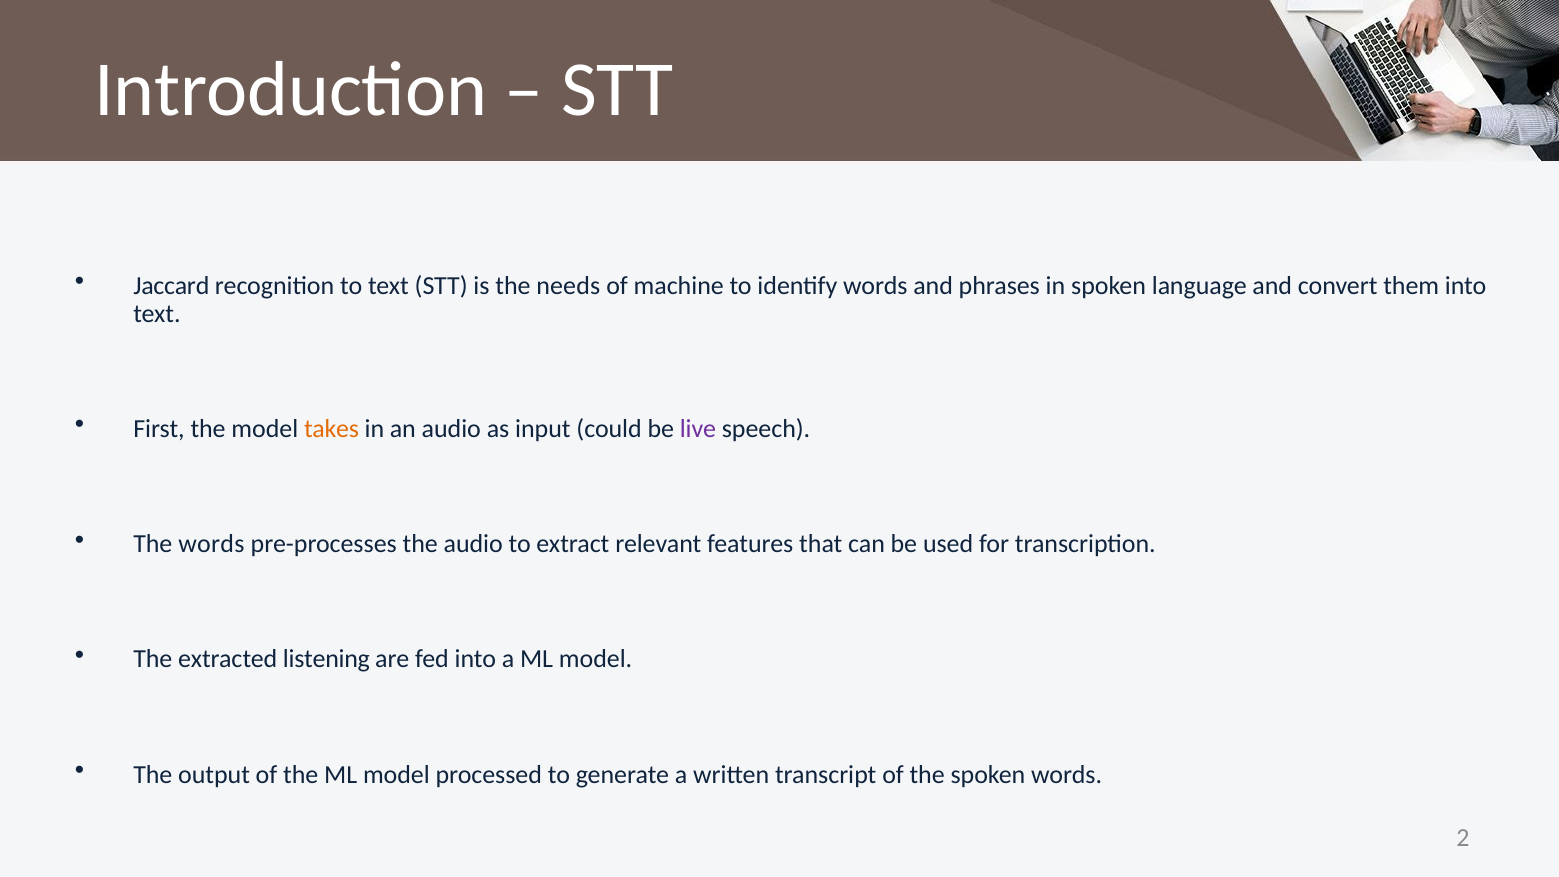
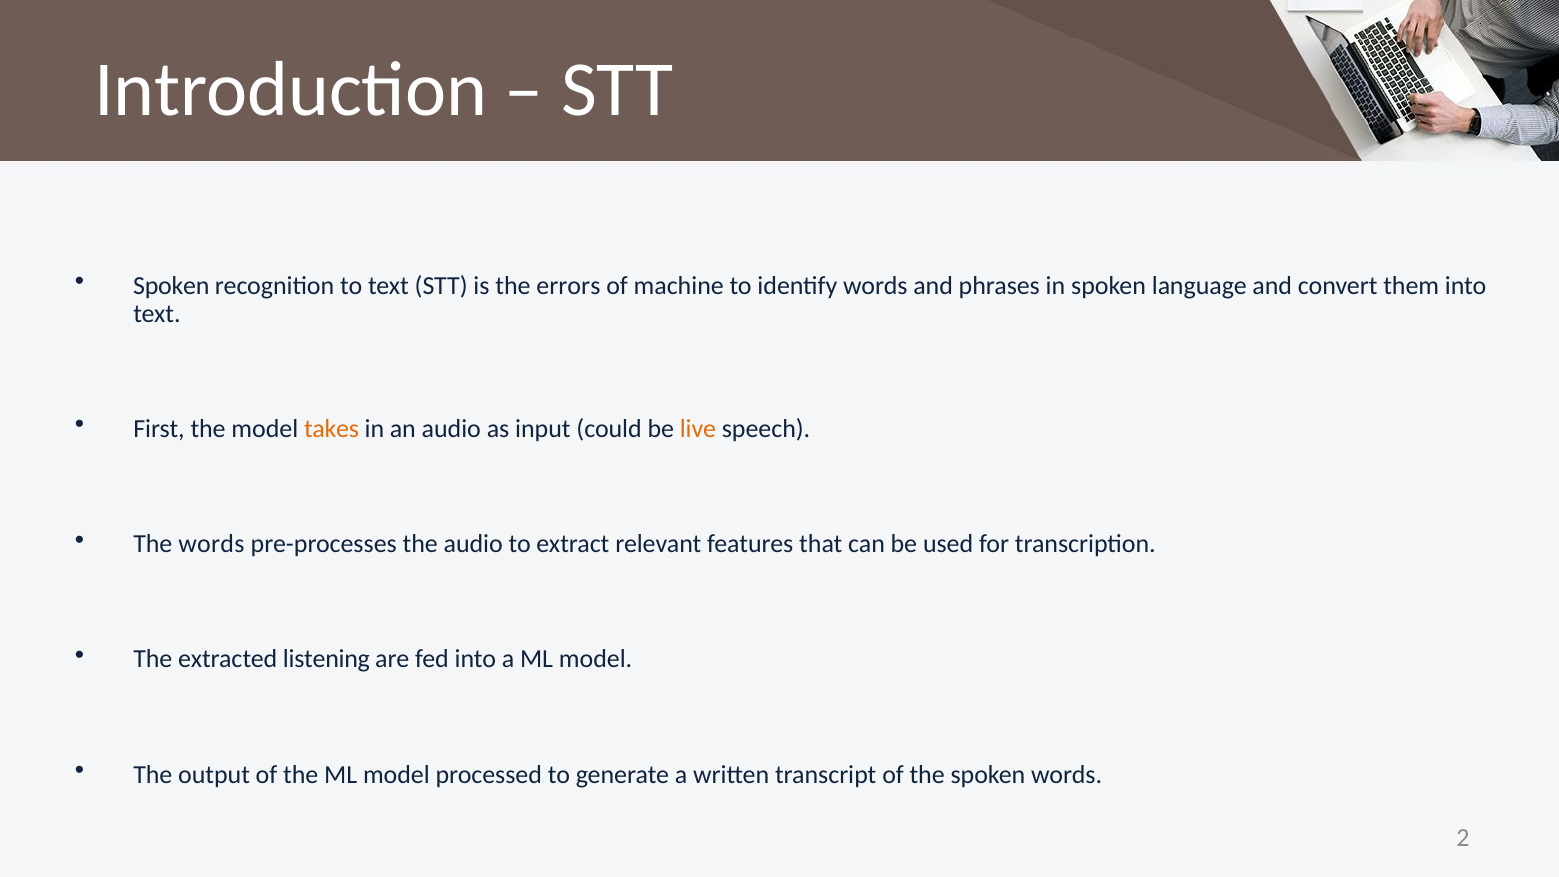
Jaccard at (171, 285): Jaccard -> Spoken
needs: needs -> errors
live colour: purple -> orange
